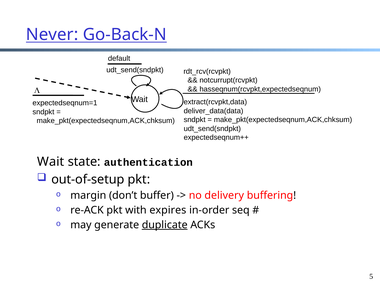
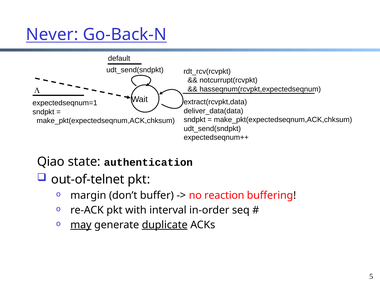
Wait at (51, 162): Wait -> Qiao
out-of-setup: out-of-setup -> out-of-telnet
delivery: delivery -> reaction
expires: expires -> interval
may underline: none -> present
